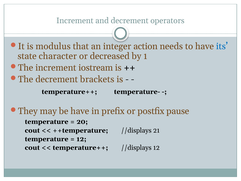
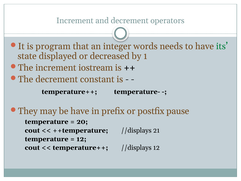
modulus: modulus -> program
action: action -> words
its colour: blue -> green
character: character -> displayed
brackets: brackets -> constant
